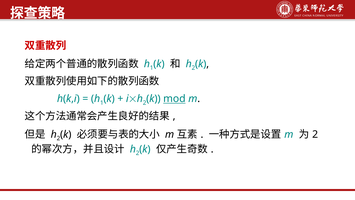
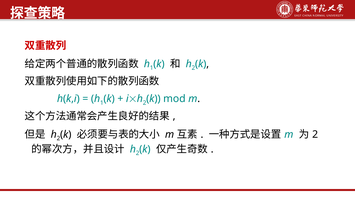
mod underline: present -> none
